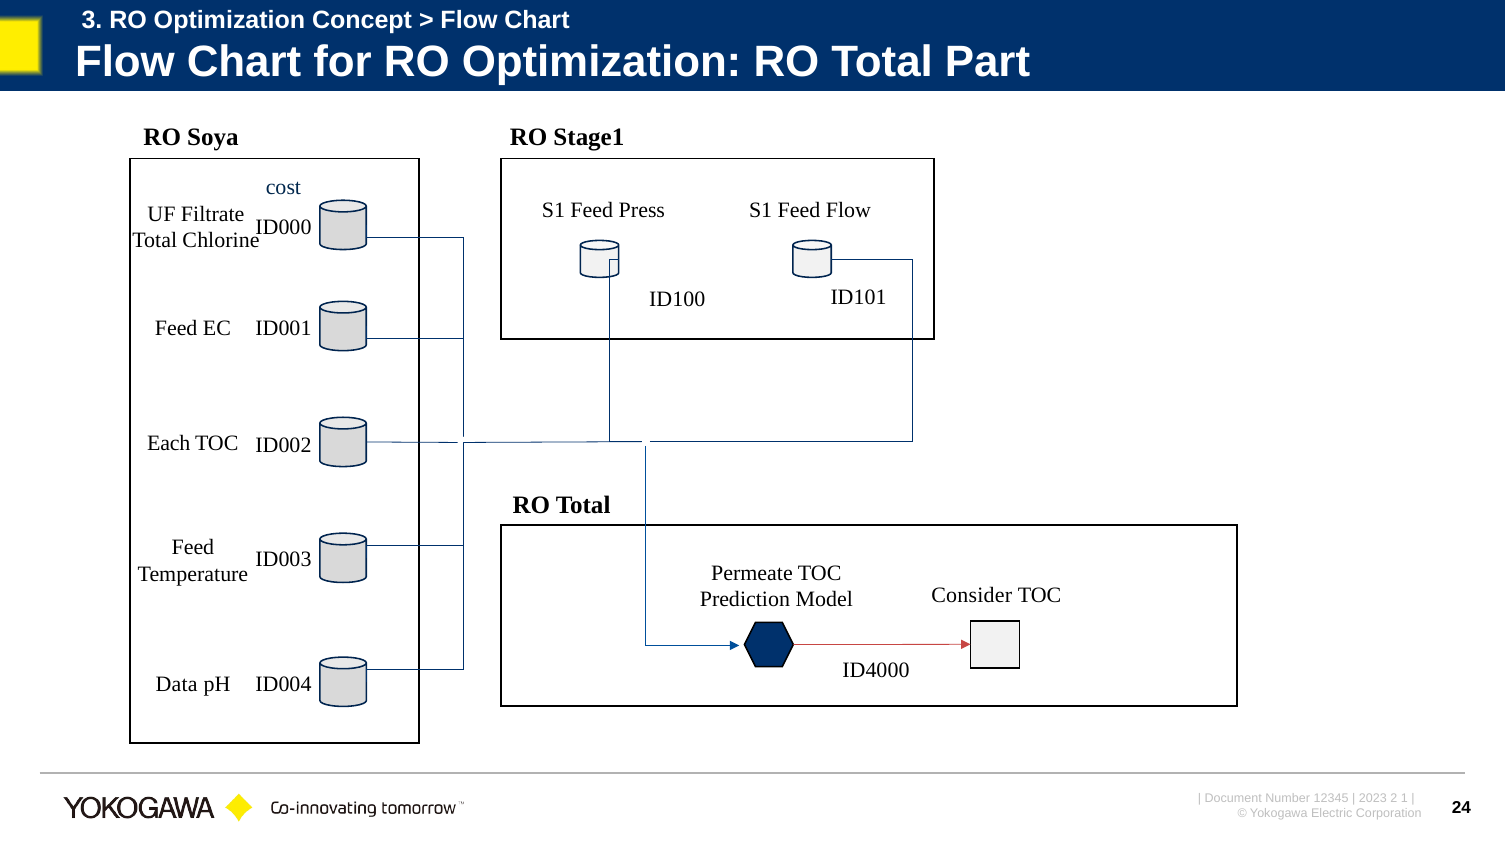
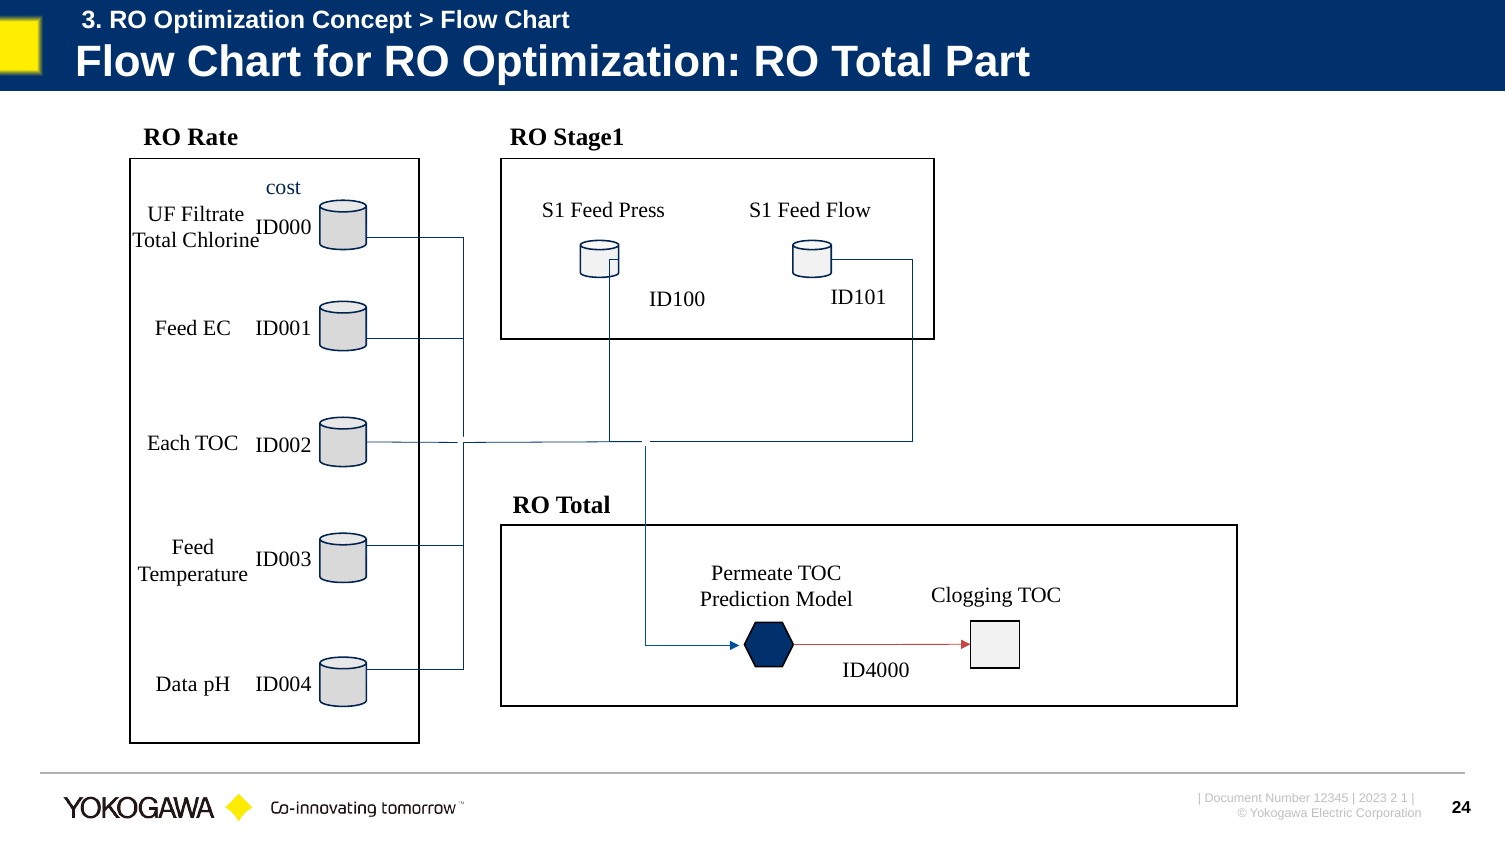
Soya: Soya -> Rate
Consider: Consider -> Clogging
